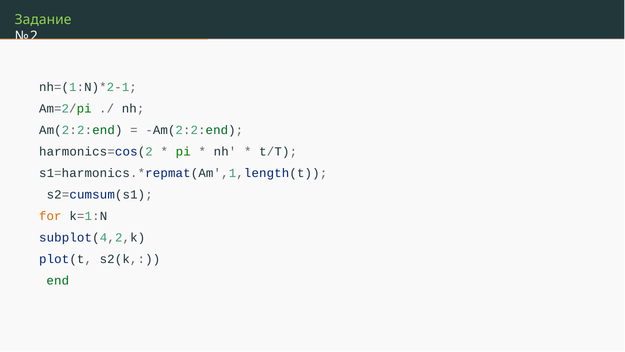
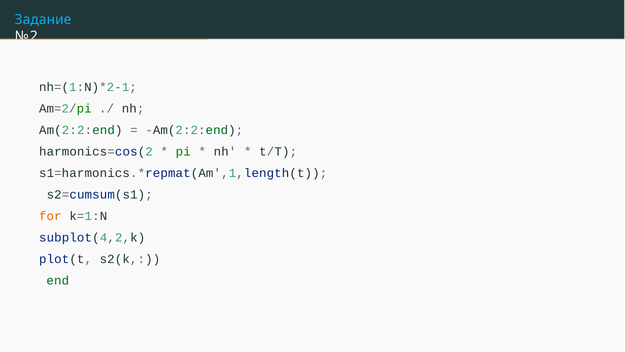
Задание colour: light green -> light blue
